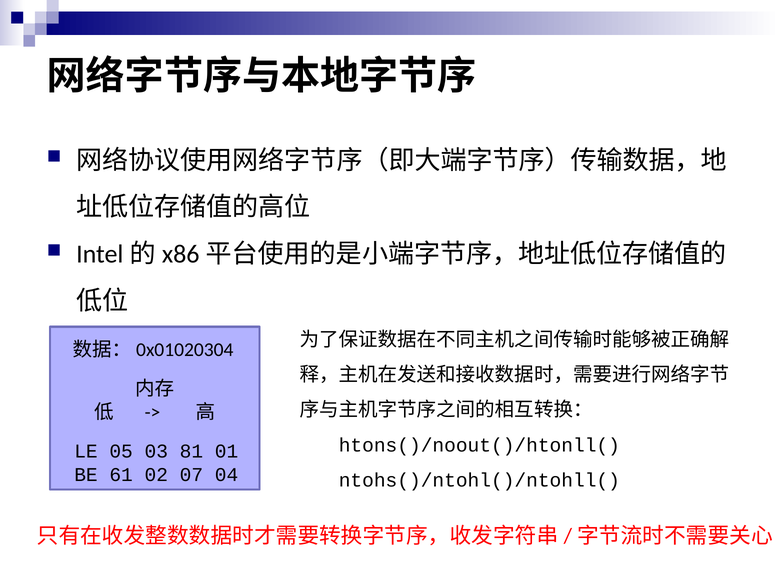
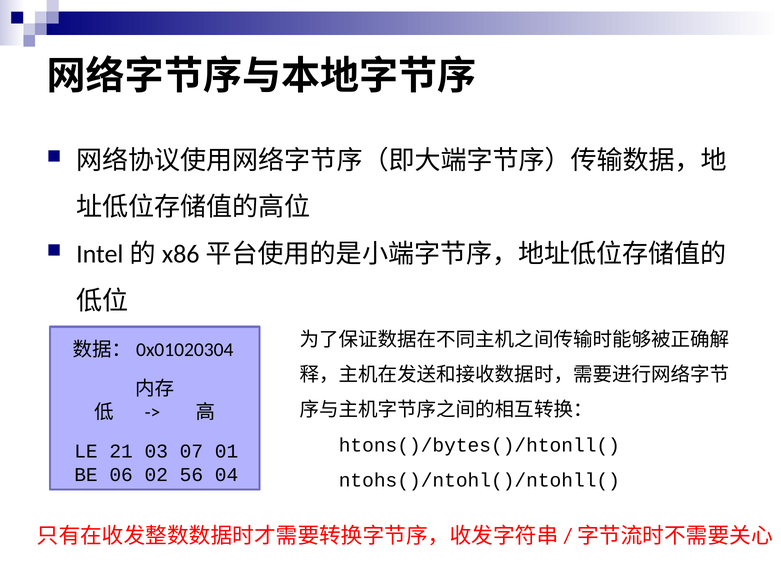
htons()/noout()/htonll(: htons()/noout()/htonll( -> htons()/bytes()/htonll(
05: 05 -> 21
81: 81 -> 07
61: 61 -> 06
07: 07 -> 56
